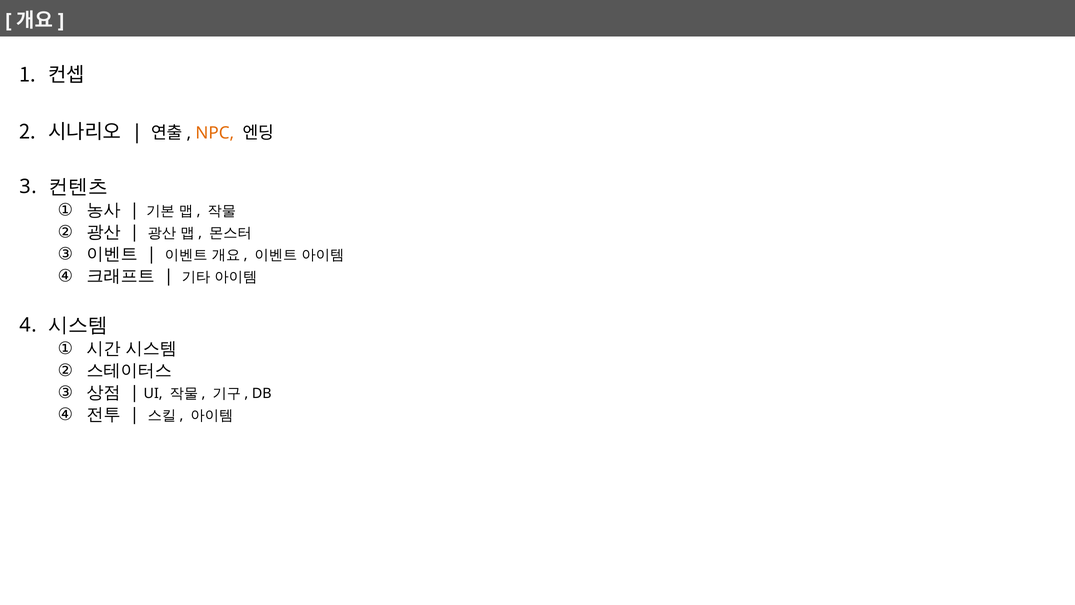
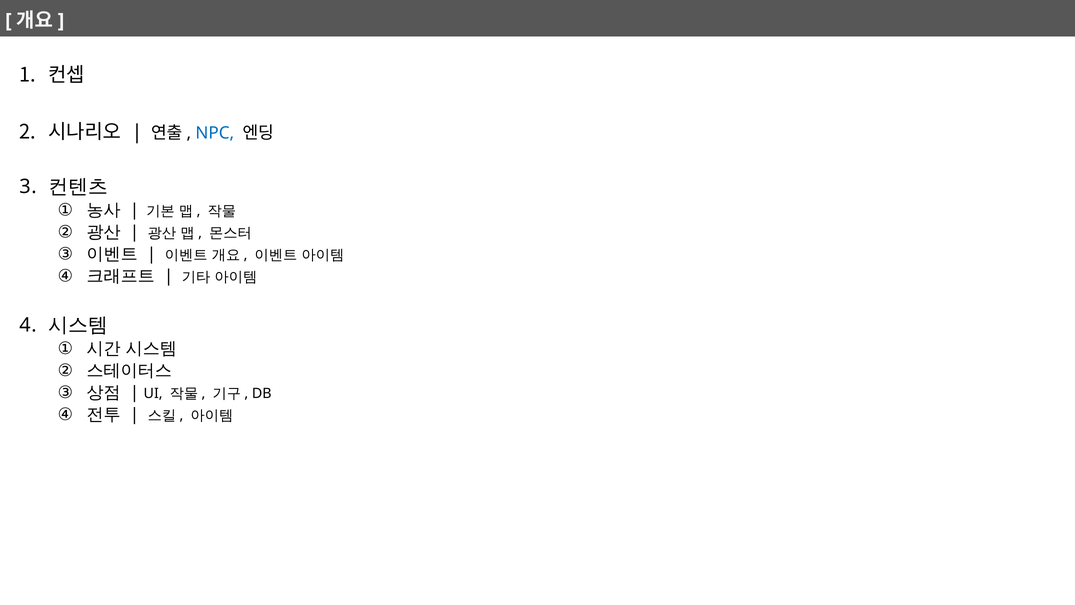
NPC colour: orange -> blue
